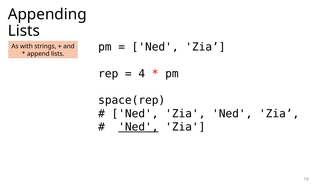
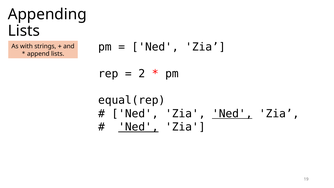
4: 4 -> 2
space(rep: space(rep -> equal(rep
Ned at (232, 114) underline: none -> present
